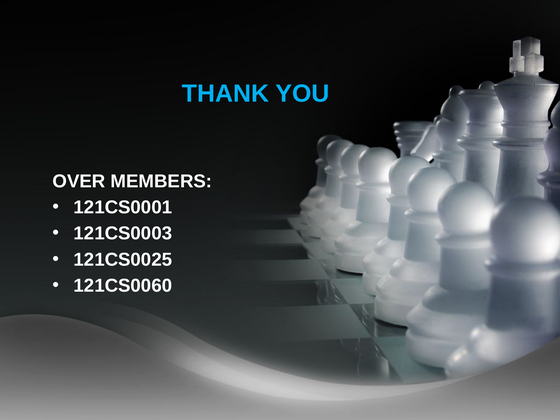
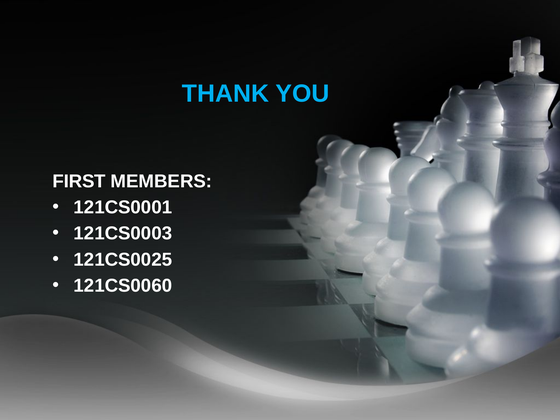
OVER: OVER -> FIRST
